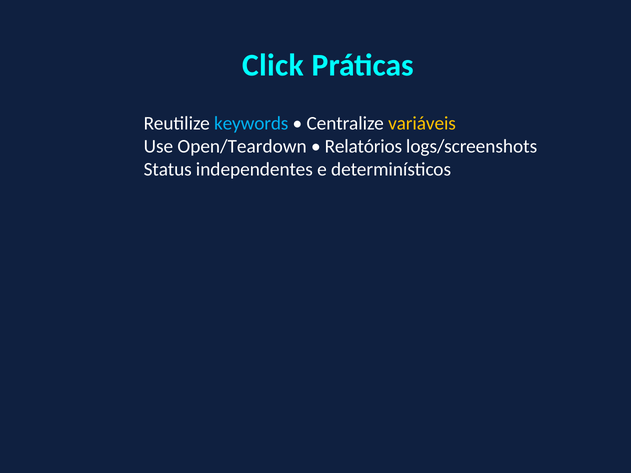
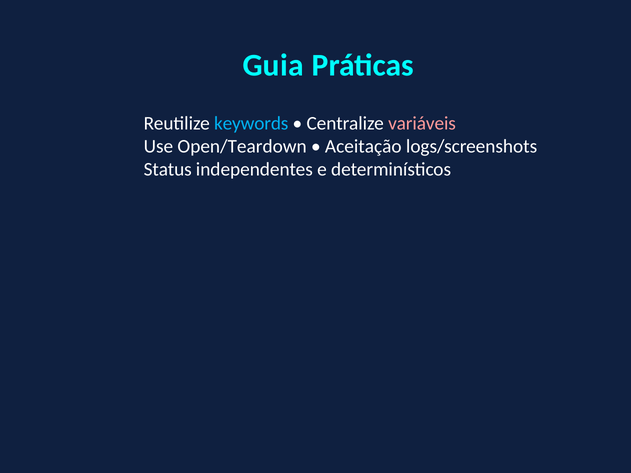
Click: Click -> Guia
variáveis colour: yellow -> pink
Relatórios: Relatórios -> Aceitação
